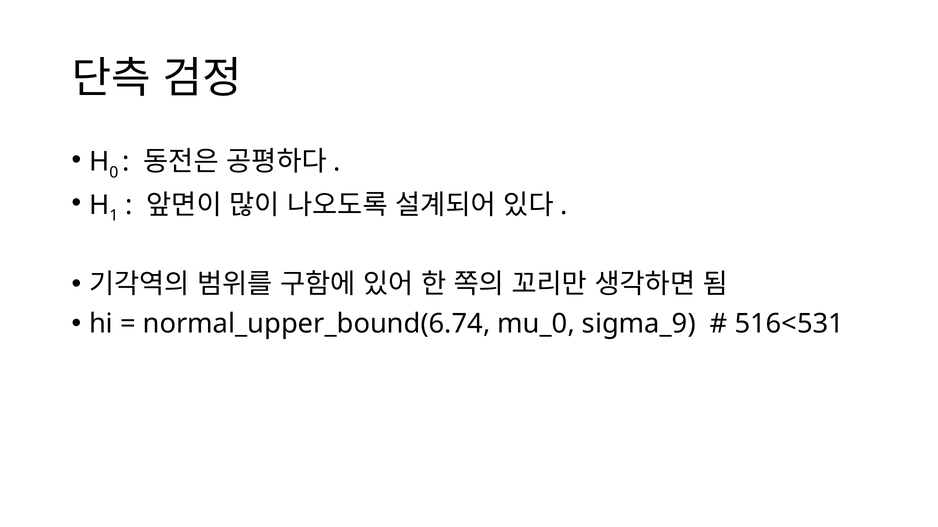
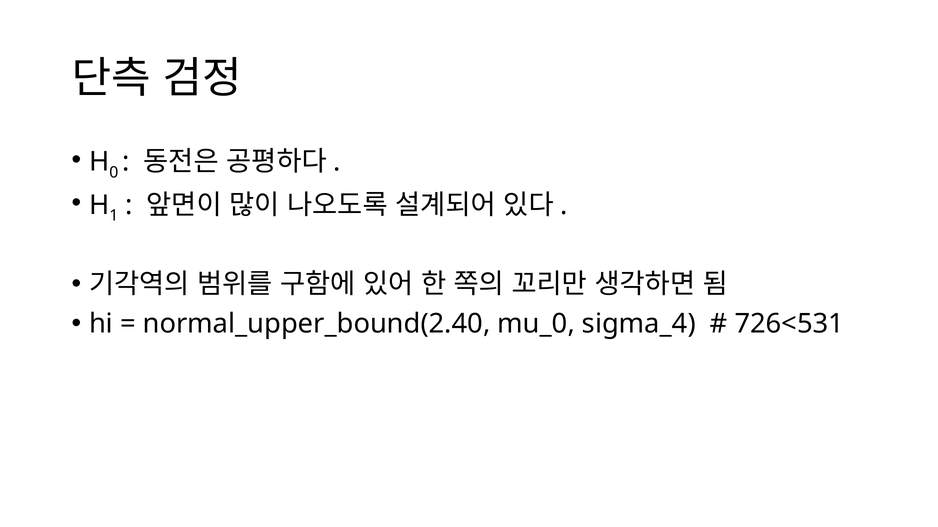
normal_upper_bound(6.74: normal_upper_bound(6.74 -> normal_upper_bound(2.40
sigma_9: sigma_9 -> sigma_4
516<531: 516<531 -> 726<531
